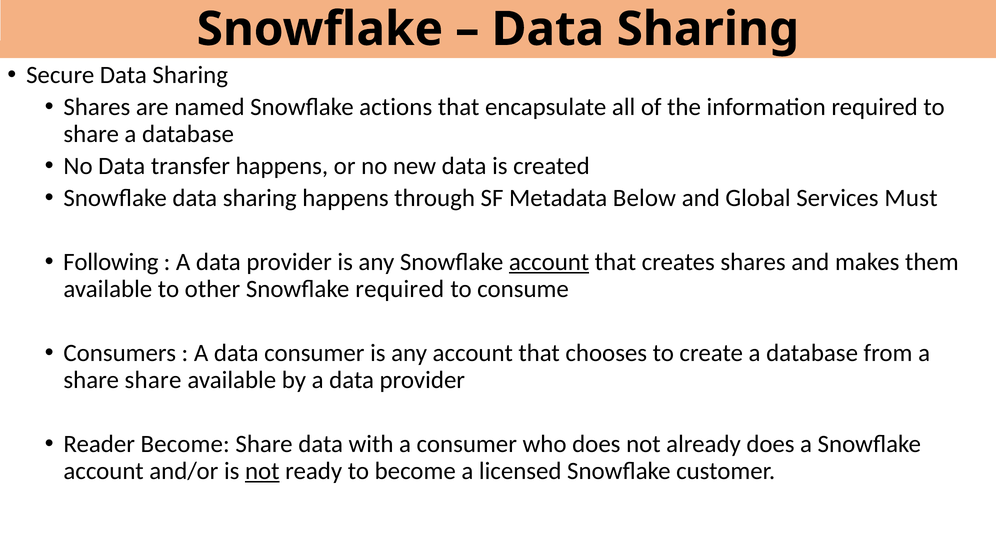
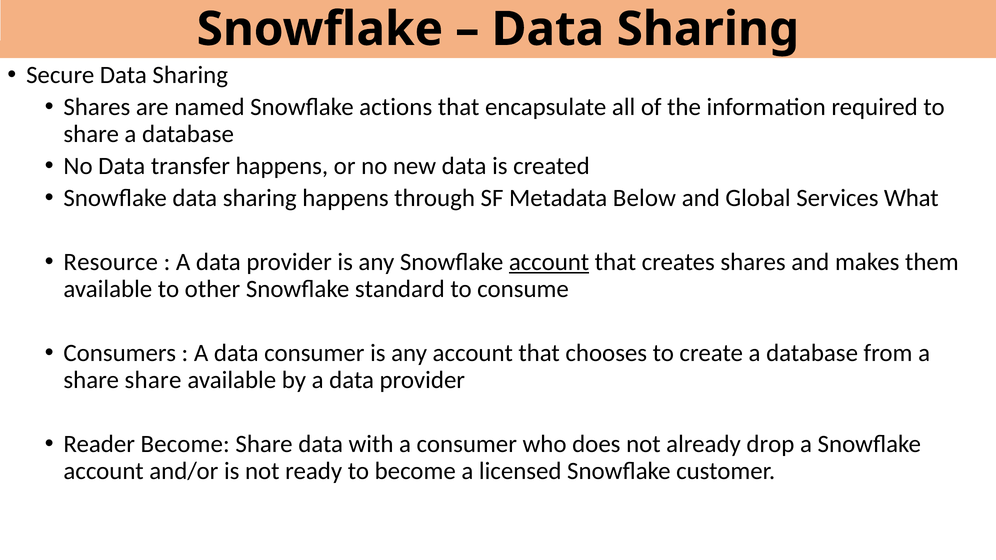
Must: Must -> What
Following: Following -> Resource
Snowflake required: required -> standard
already does: does -> drop
not at (262, 471) underline: present -> none
